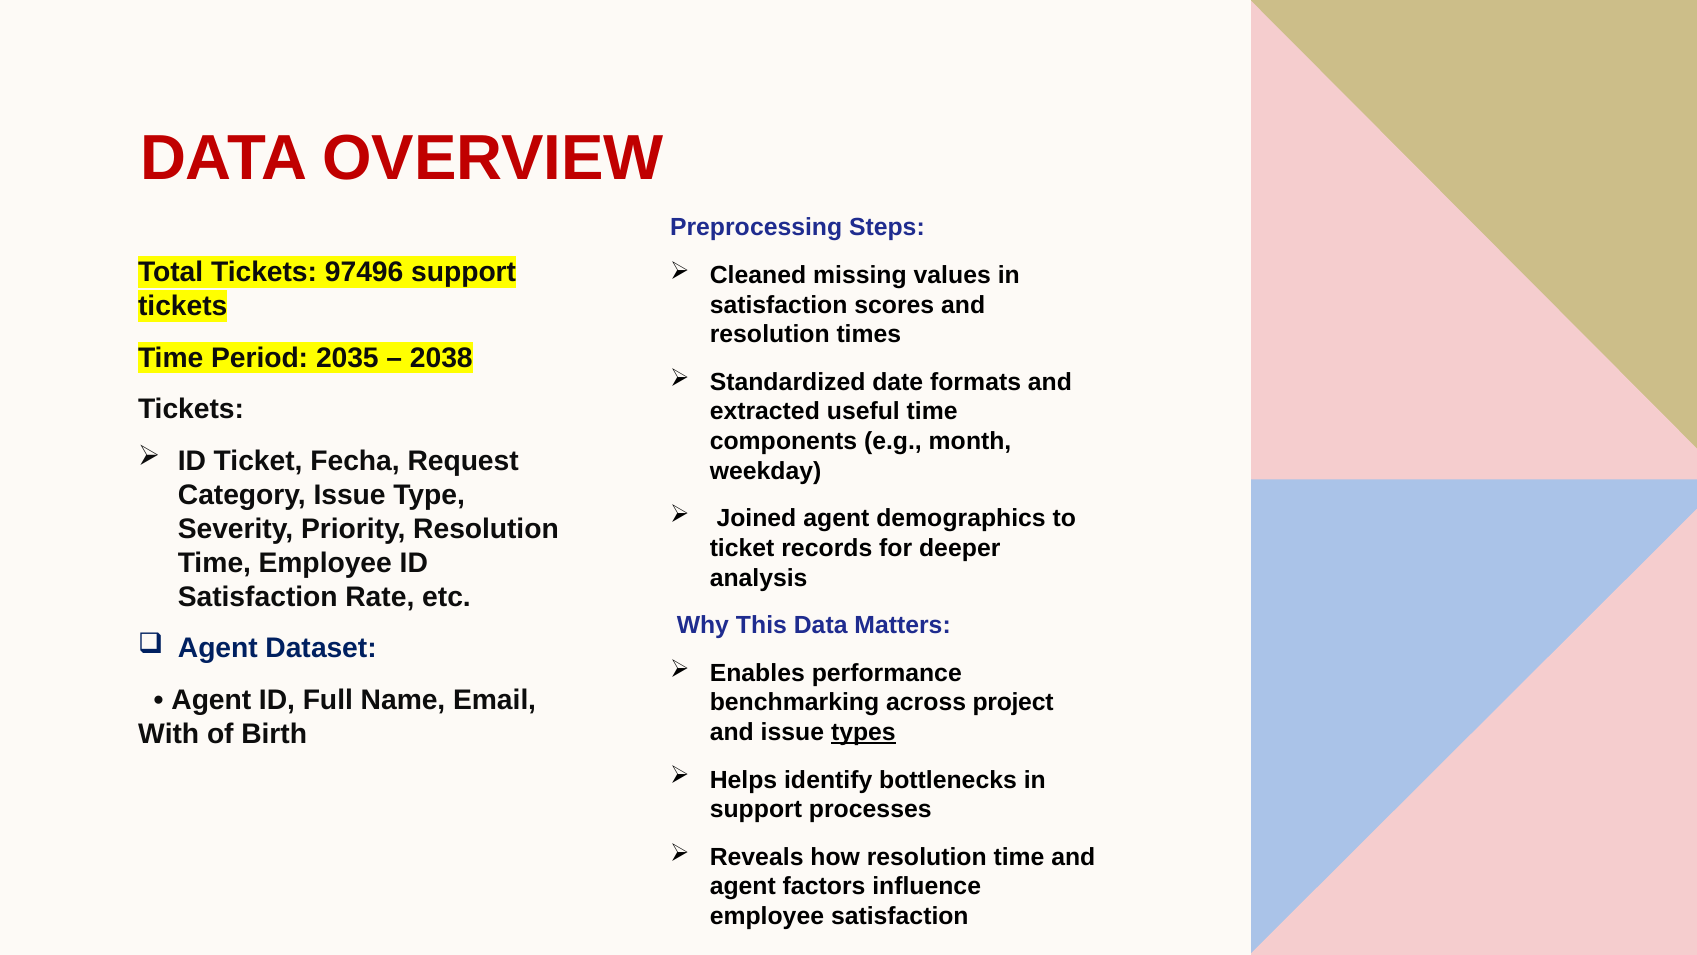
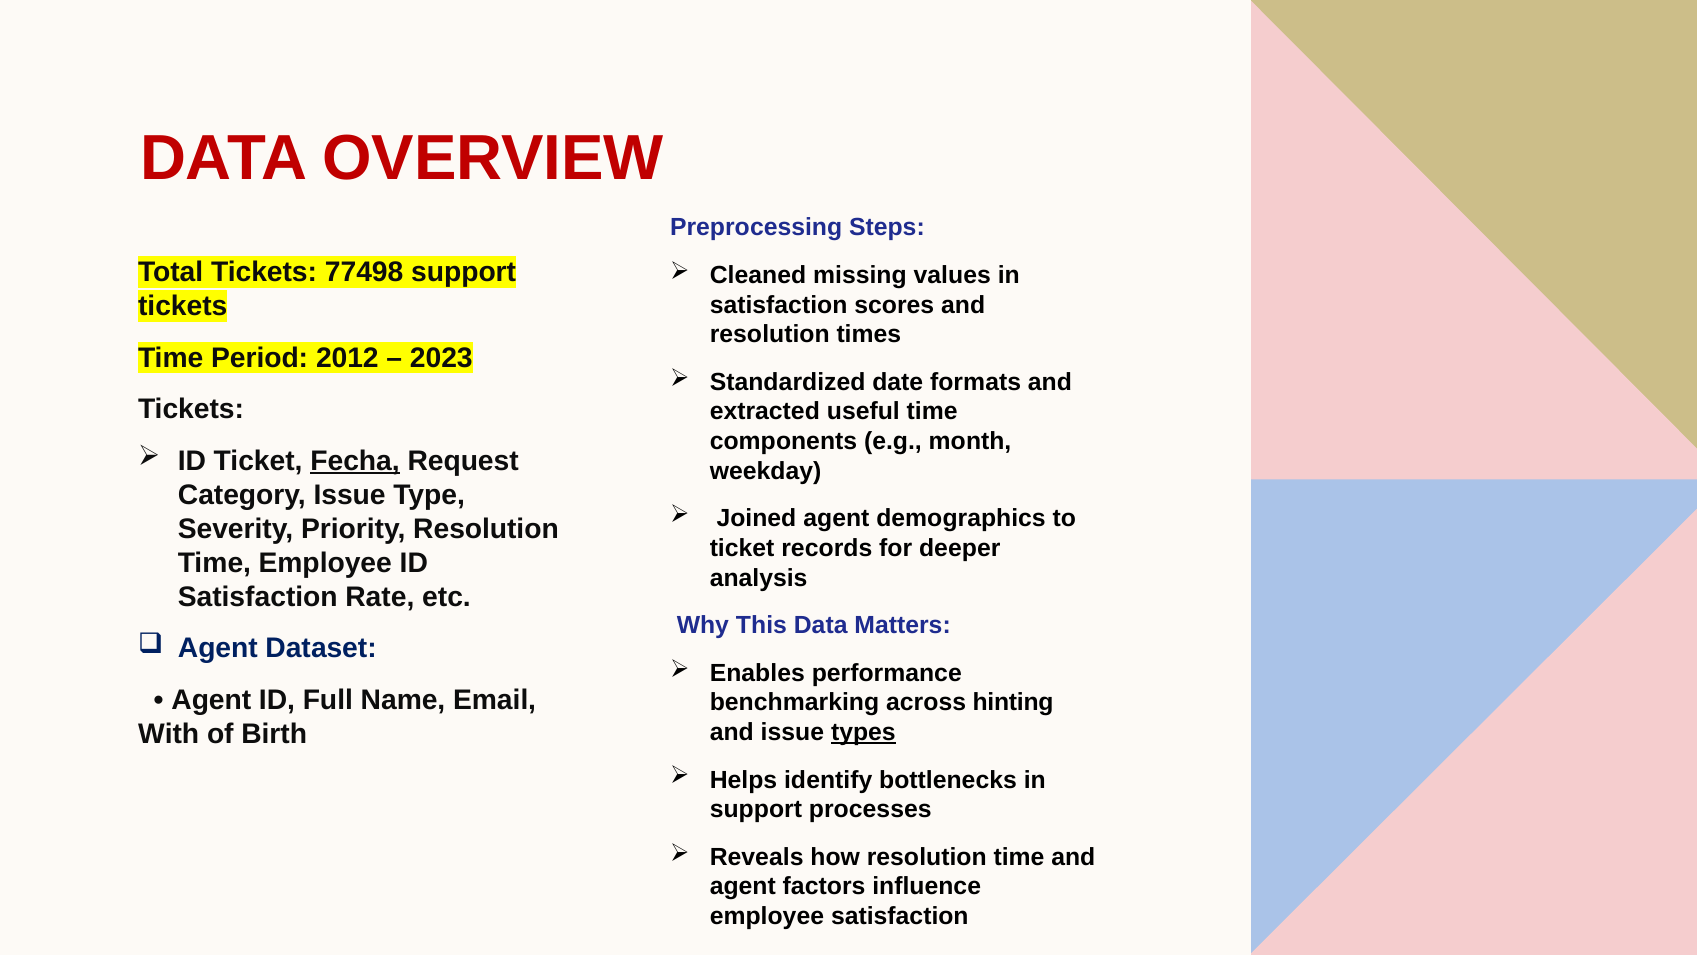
97496: 97496 -> 77498
2035: 2035 -> 2012
2038: 2038 -> 2023
Fecha underline: none -> present
project: project -> hinting
